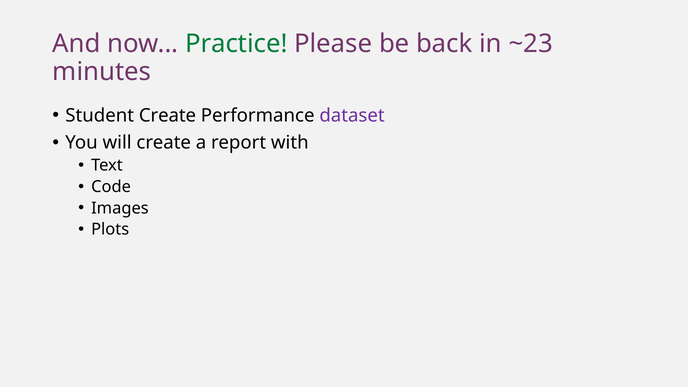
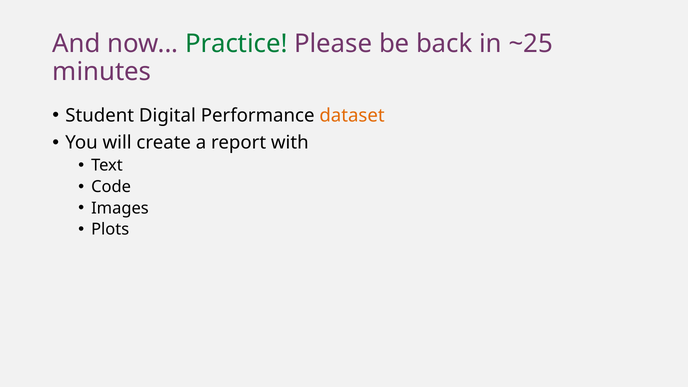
~23: ~23 -> ~25
Student Create: Create -> Digital
dataset colour: purple -> orange
